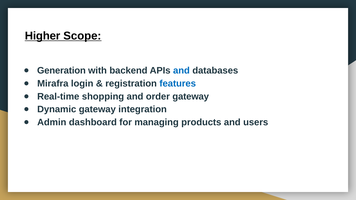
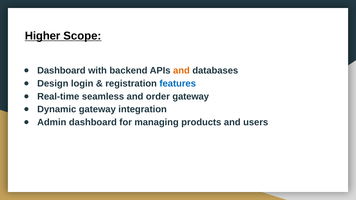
Generation at (61, 71): Generation -> Dashboard
and at (181, 71) colour: blue -> orange
Mirafra: Mirafra -> Design
shopping: shopping -> seamless
